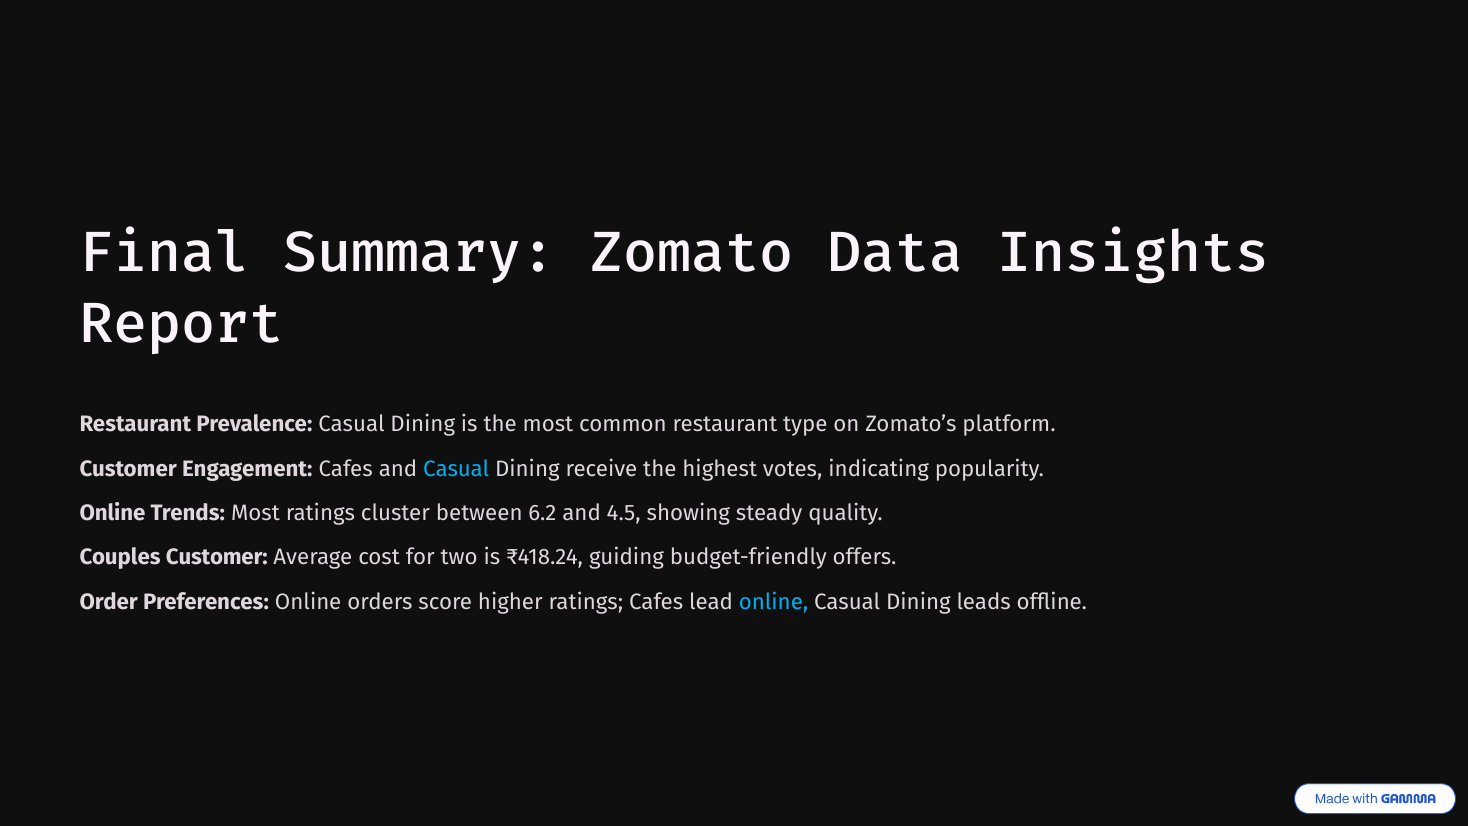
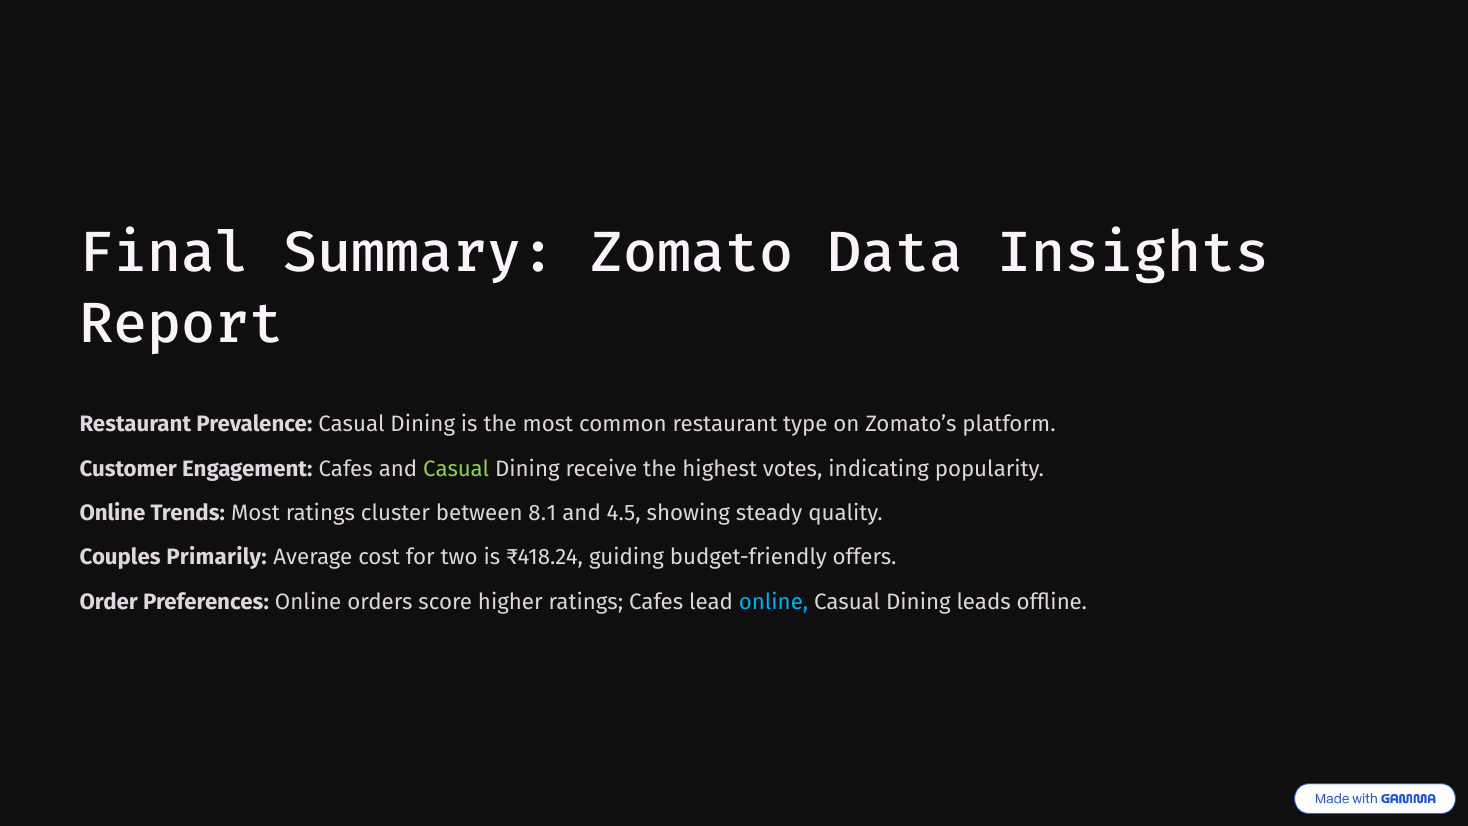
Casual at (456, 469) colour: light blue -> light green
6.2: 6.2 -> 8.1
Couples Customer: Customer -> Primarily
